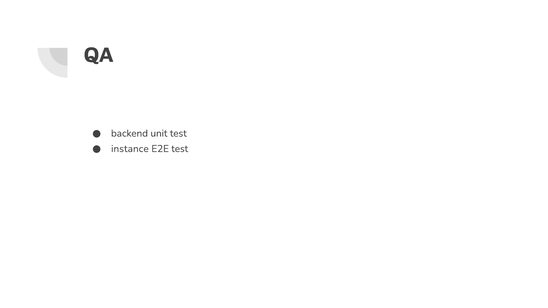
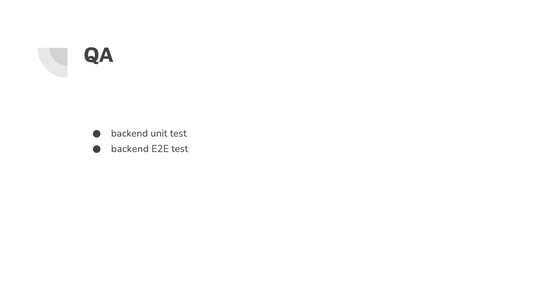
instance at (130, 149): instance -> backend
